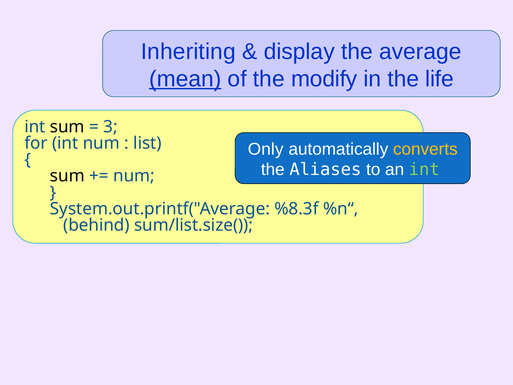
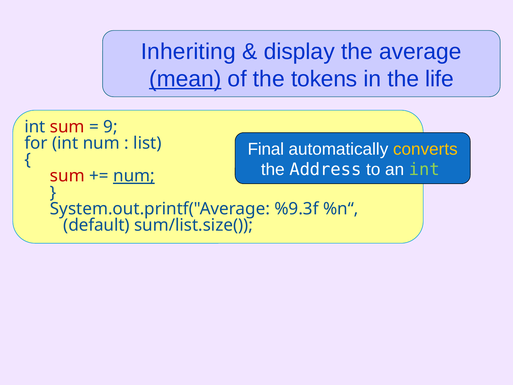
modify: modify -> tokens
sum at (67, 127) colour: black -> red
3: 3 -> 9
Only: Only -> Final
Aliases: Aliases -> Address
sum at (67, 176) colour: black -> red
num at (134, 176) underline: none -> present
%8.3f: %8.3f -> %9.3f
behind: behind -> default
